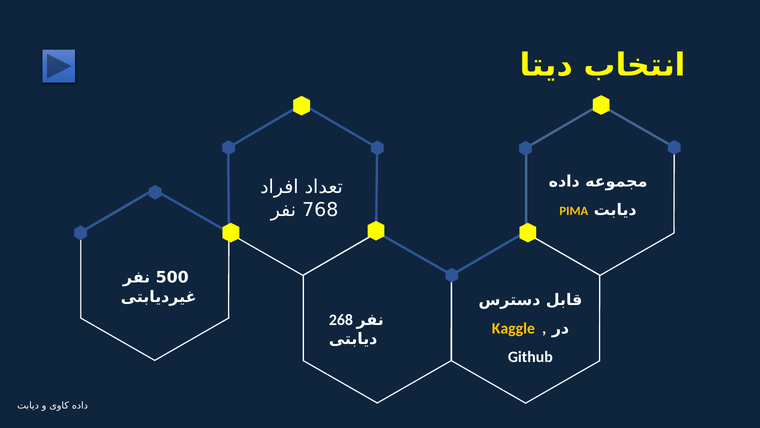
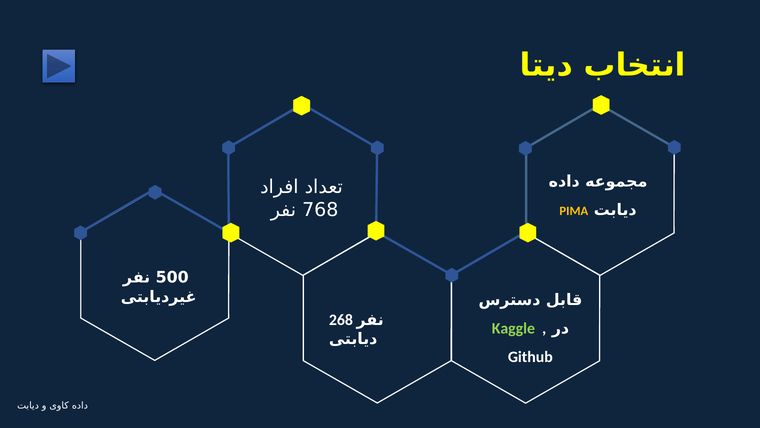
Kaggle colour: yellow -> light green
